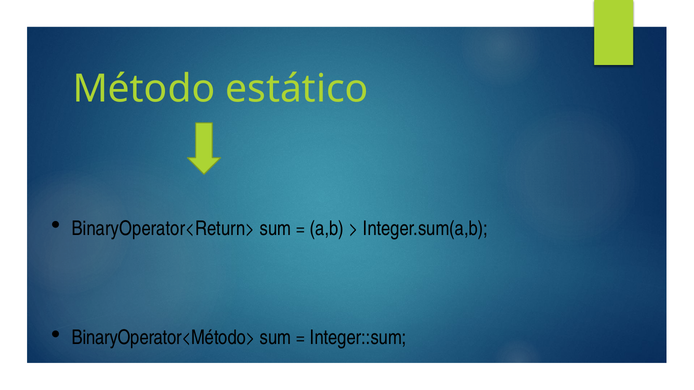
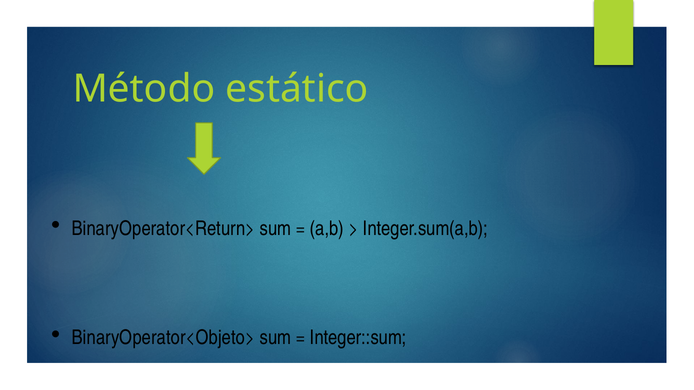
BinaryOperator<Método>: BinaryOperator<Método> -> BinaryOperator<Objeto>
